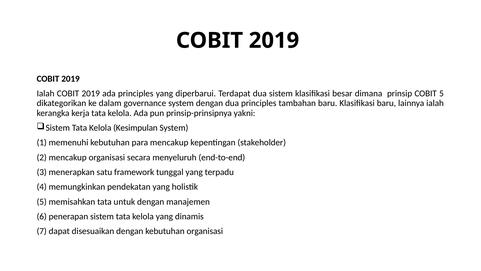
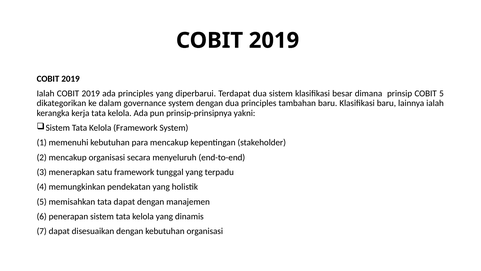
Kelola Kesimpulan: Kesimpulan -> Framework
tata untuk: untuk -> dapat
